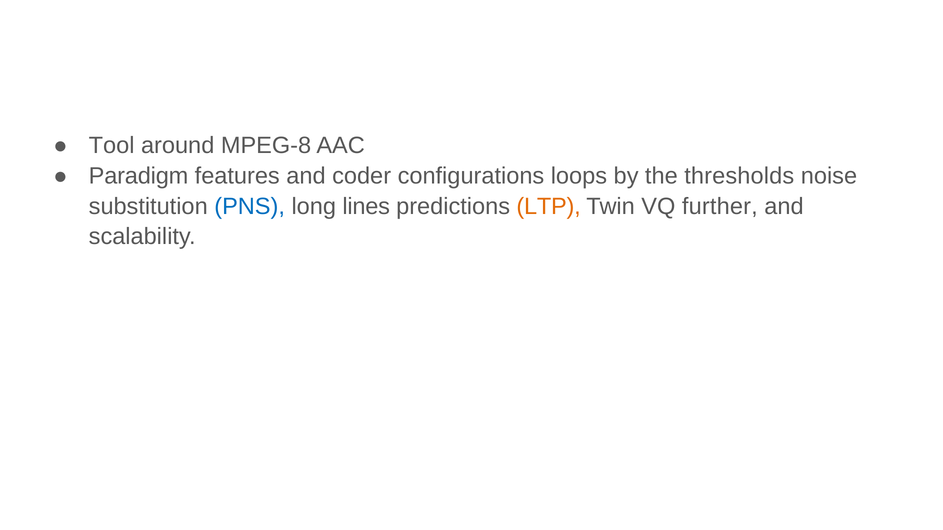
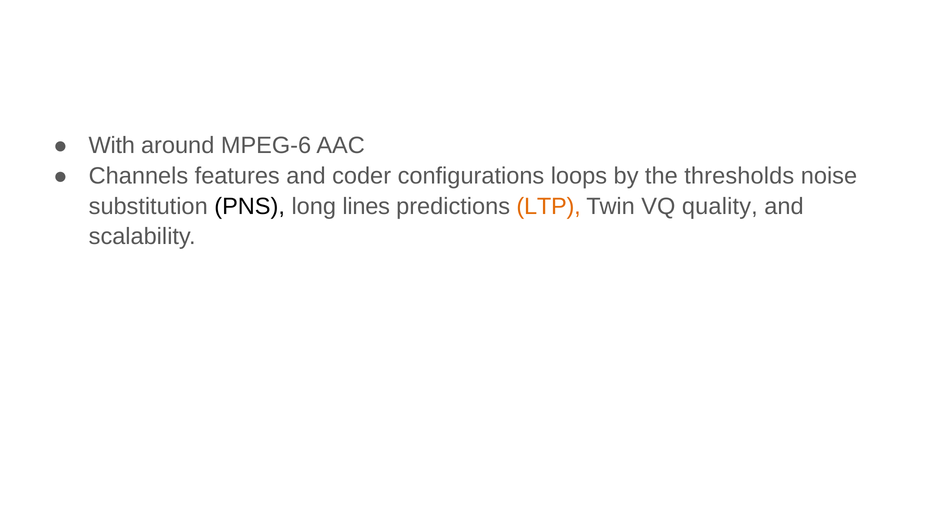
Tool: Tool -> With
MPEG-8: MPEG-8 -> MPEG-6
Paradigm: Paradigm -> Channels
PNS colour: blue -> black
further: further -> quality
